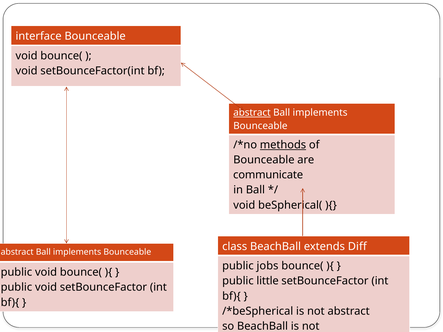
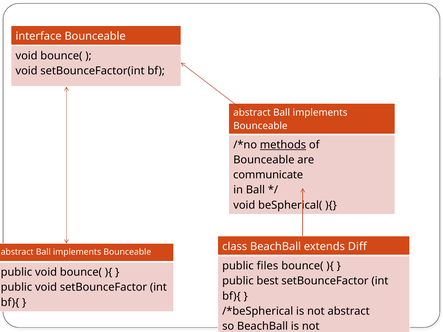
abstract at (252, 113) underline: present -> none
jobs: jobs -> files
little: little -> best
